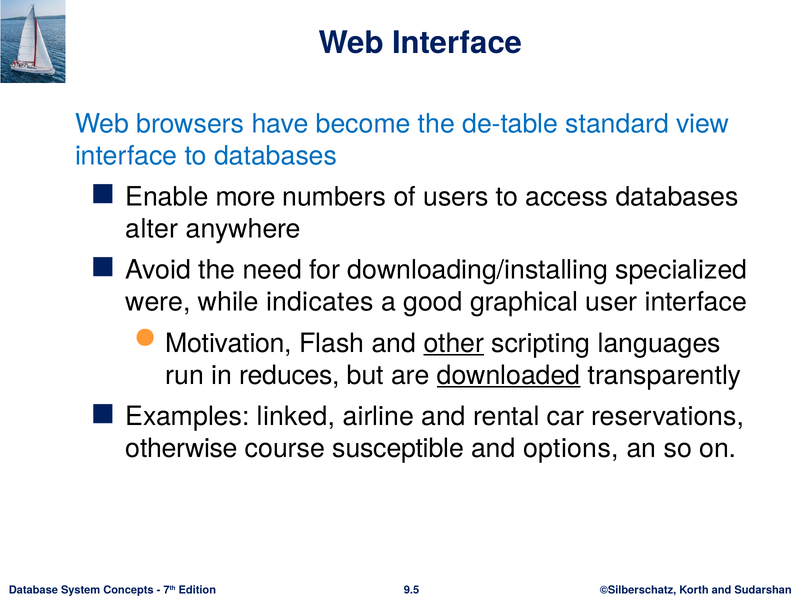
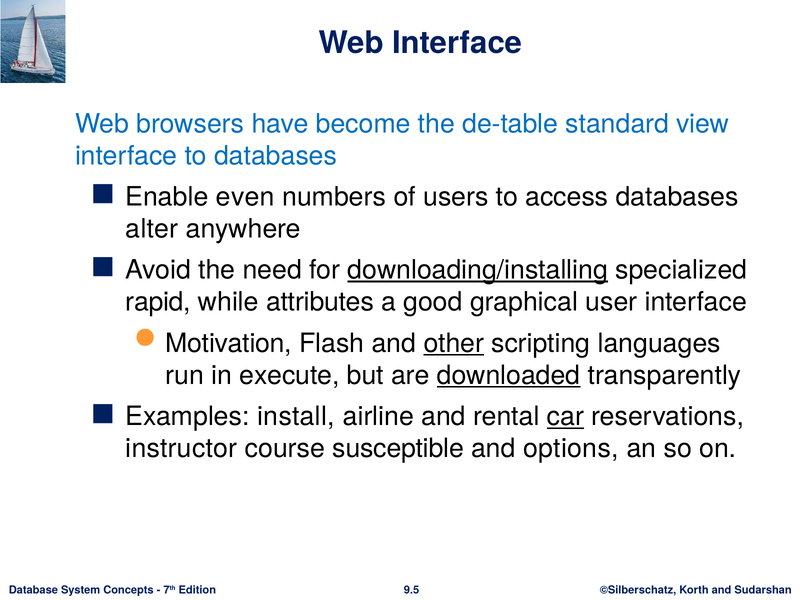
more: more -> even
downloading/installing underline: none -> present
were: were -> rapid
indicates: indicates -> attributes
reduces: reduces -> execute
linked: linked -> install
car underline: none -> present
otherwise: otherwise -> instructor
